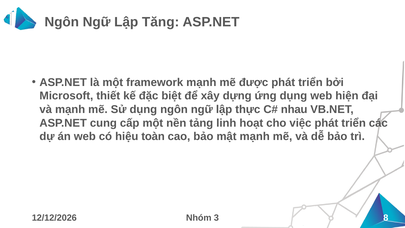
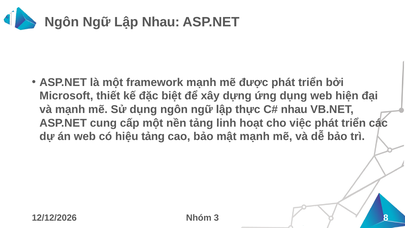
Lập Tăng: Tăng -> Nhau
hiệu toàn: toàn -> tảng
